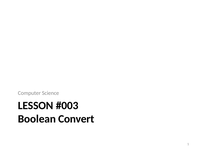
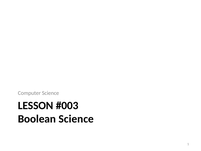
Boolean Convert: Convert -> Science
